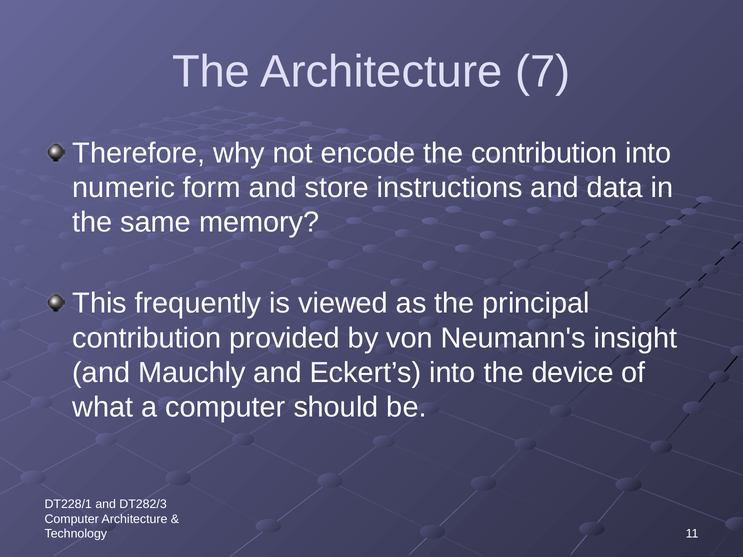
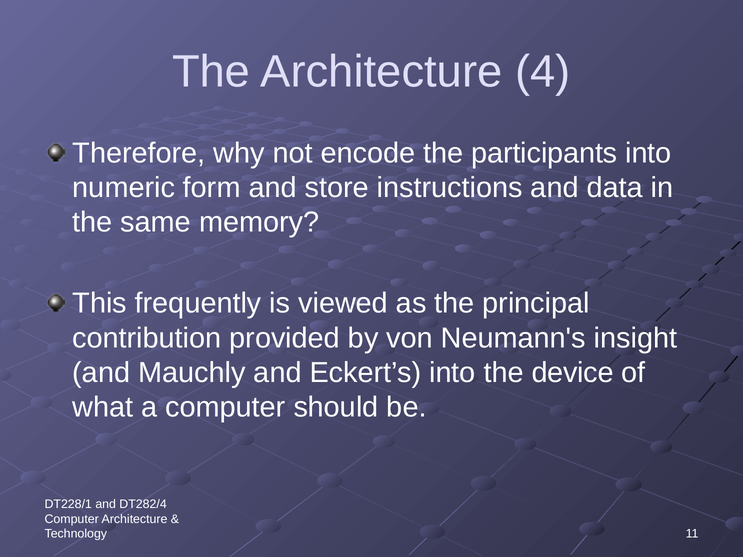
7: 7 -> 4
the contribution: contribution -> participants
DT282/3: DT282/3 -> DT282/4
